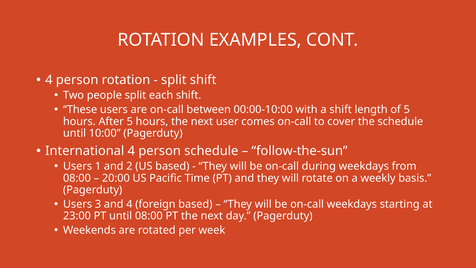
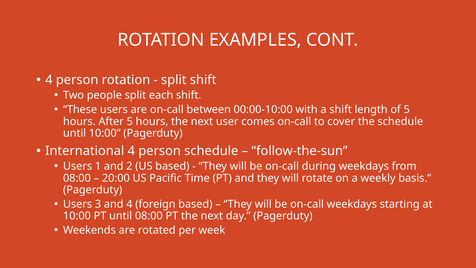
23:00 at (77, 216): 23:00 -> 10:00
